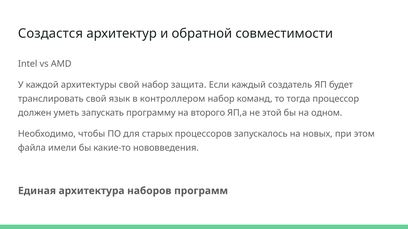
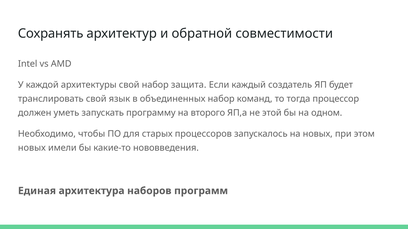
Создастся: Создастся -> Сохранять
контроллером: контроллером -> объединенных
файла at (32, 148): файла -> новых
